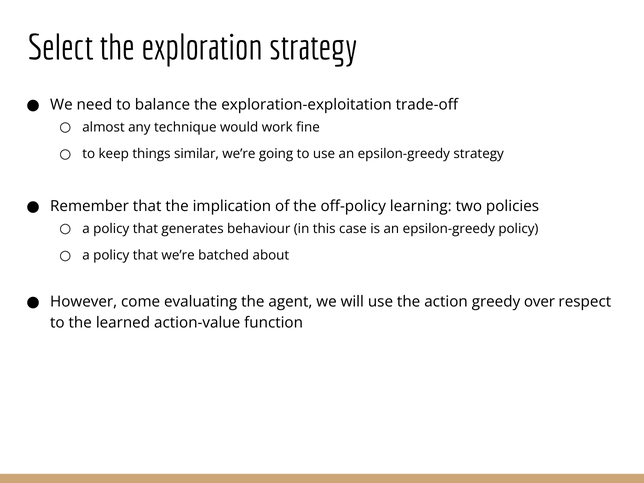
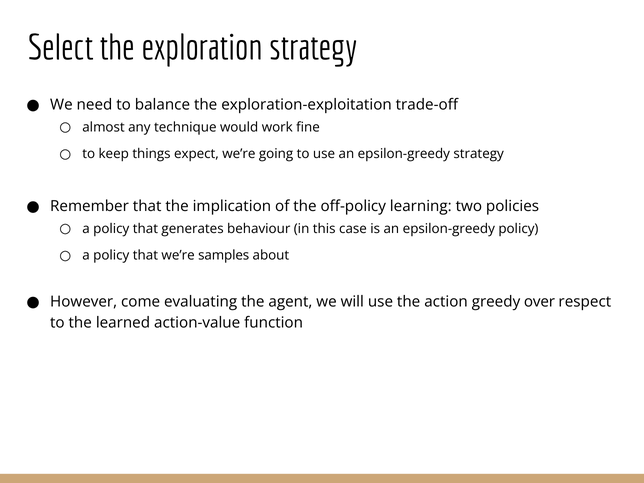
similar: similar -> expect
batched: batched -> samples
